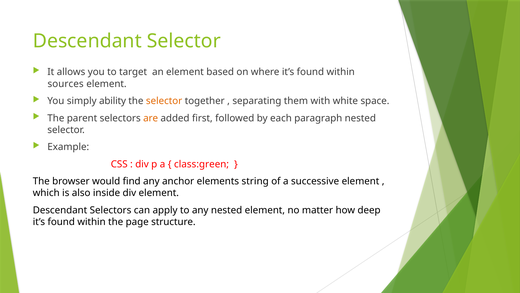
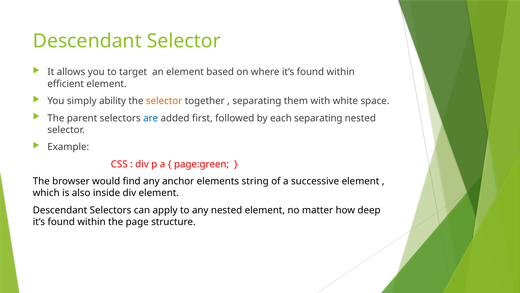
sources: sources -> efficient
are colour: orange -> blue
each paragraph: paragraph -> separating
class:green: class:green -> page:green
